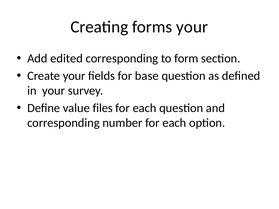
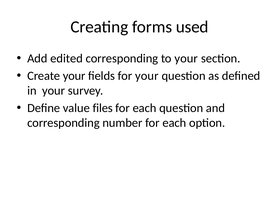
forms your: your -> used
to form: form -> your
for base: base -> your
